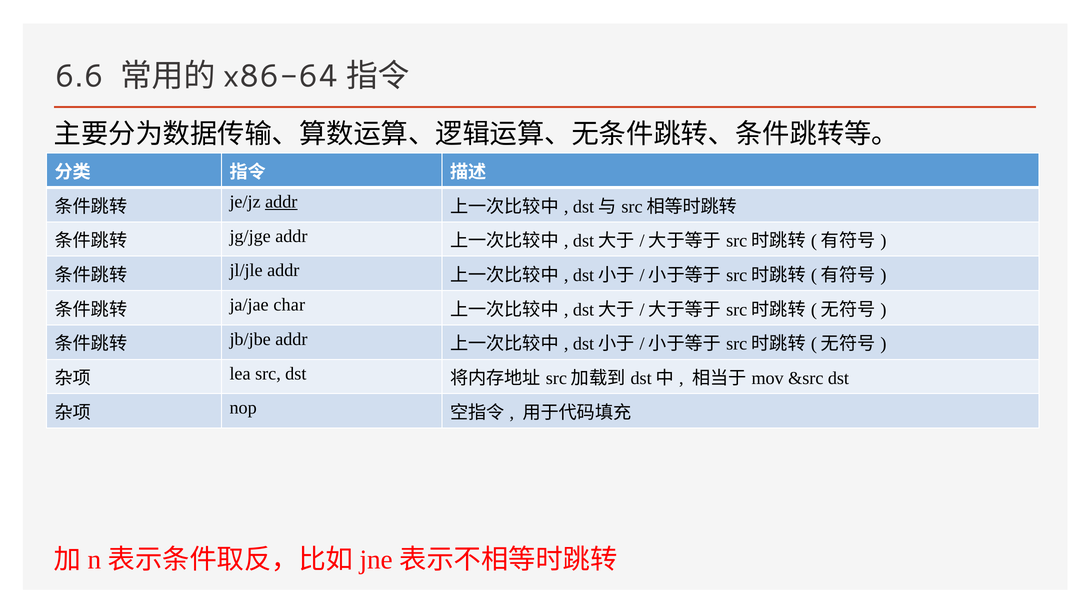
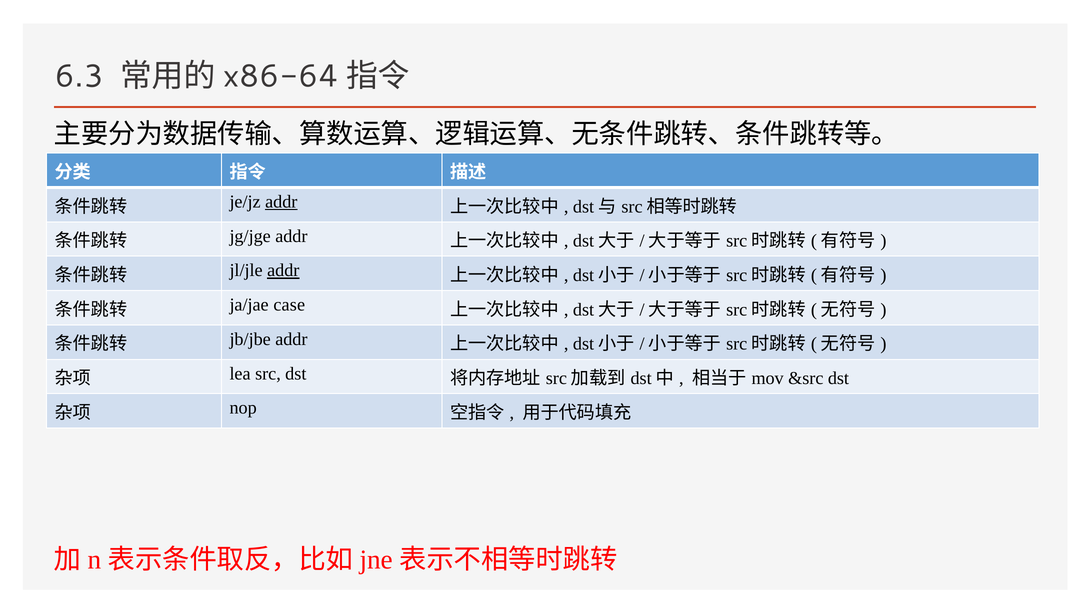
6.6: 6.6 -> 6.3
addr at (283, 271) underline: none -> present
char: char -> case
